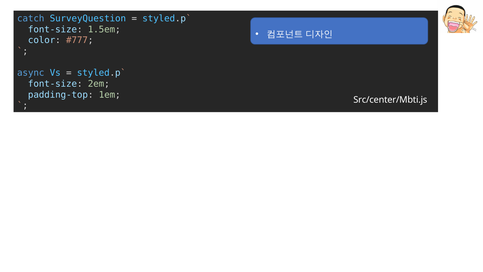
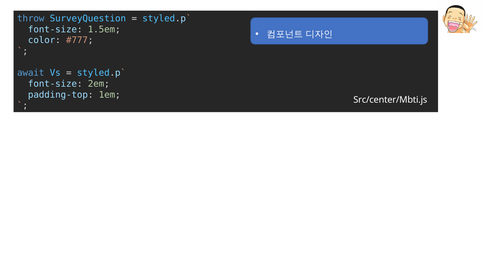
catch: catch -> throw
async: async -> await
